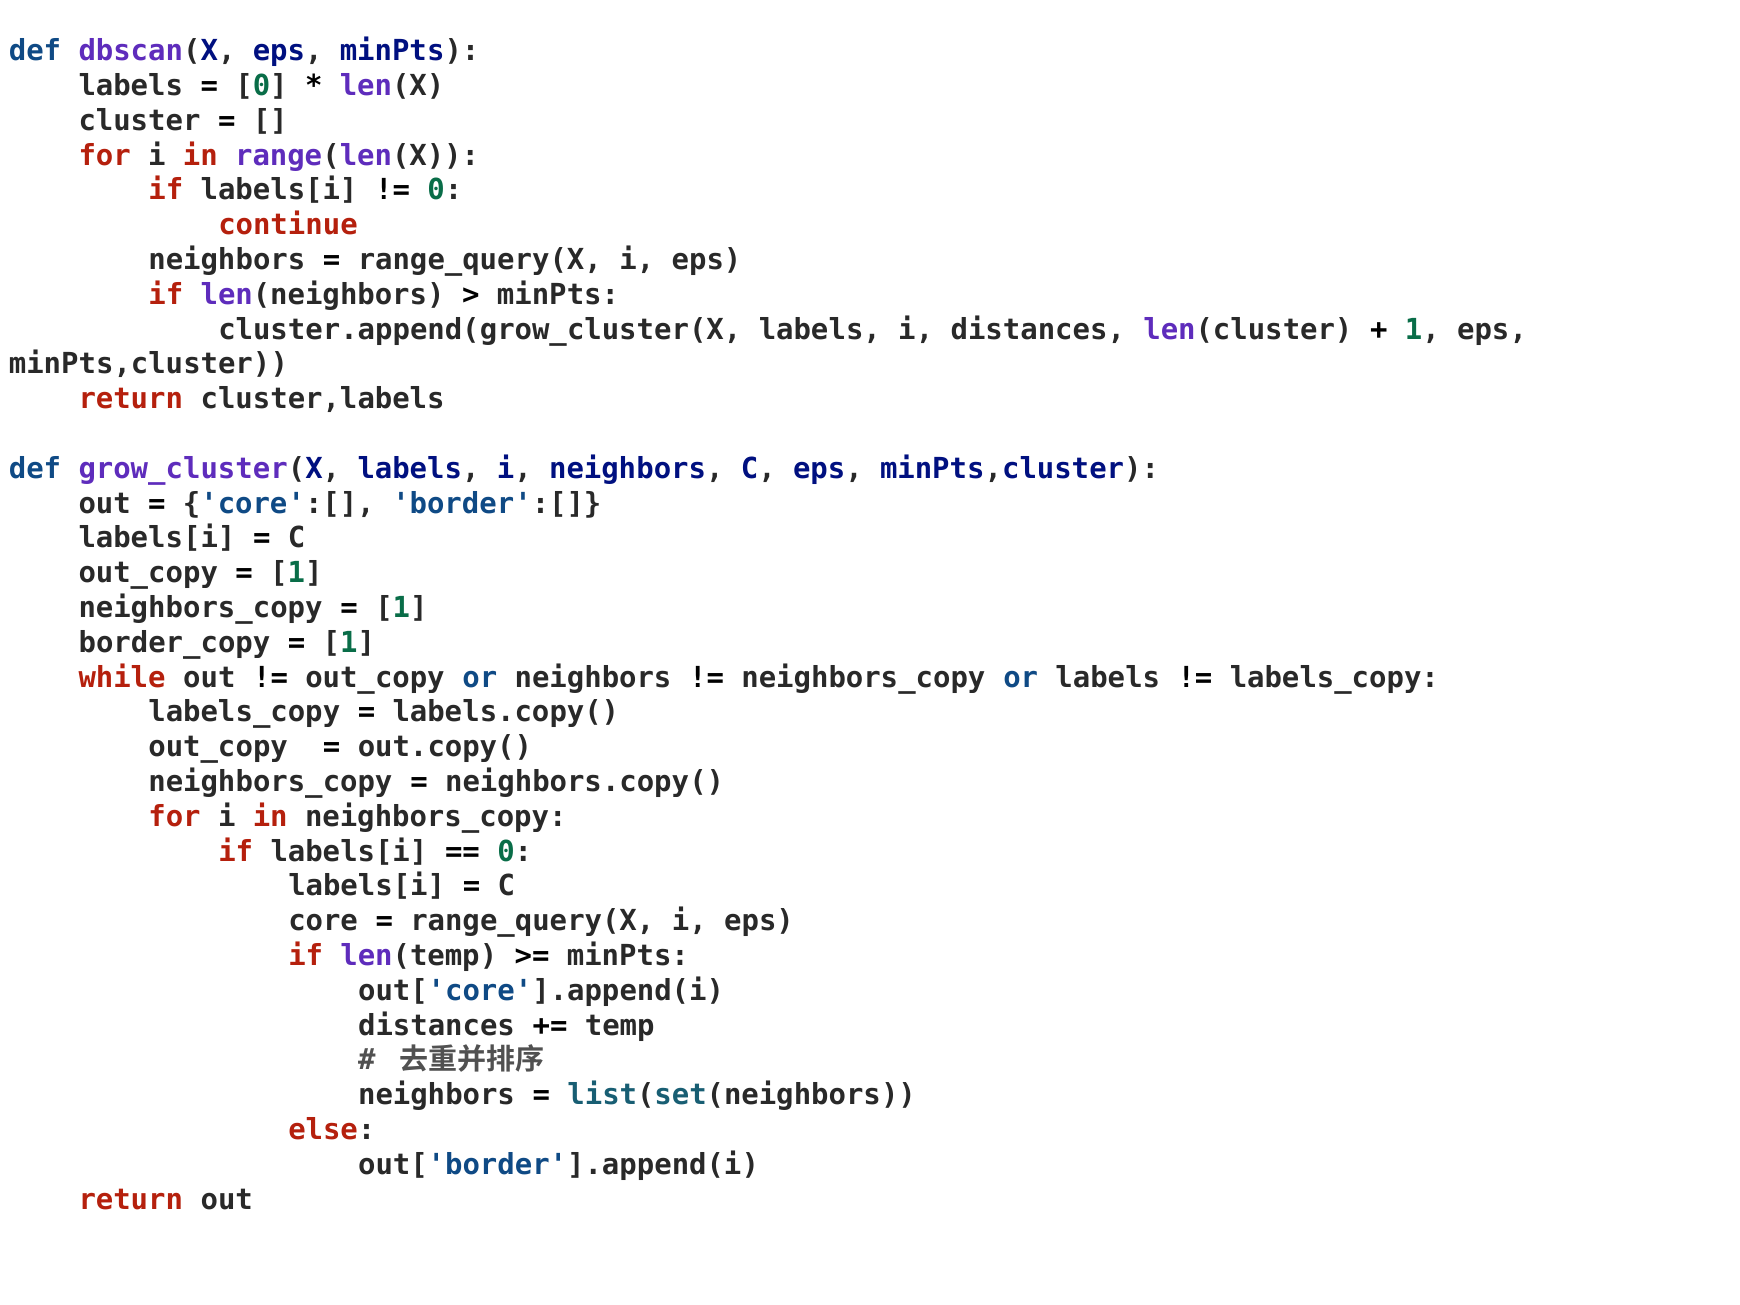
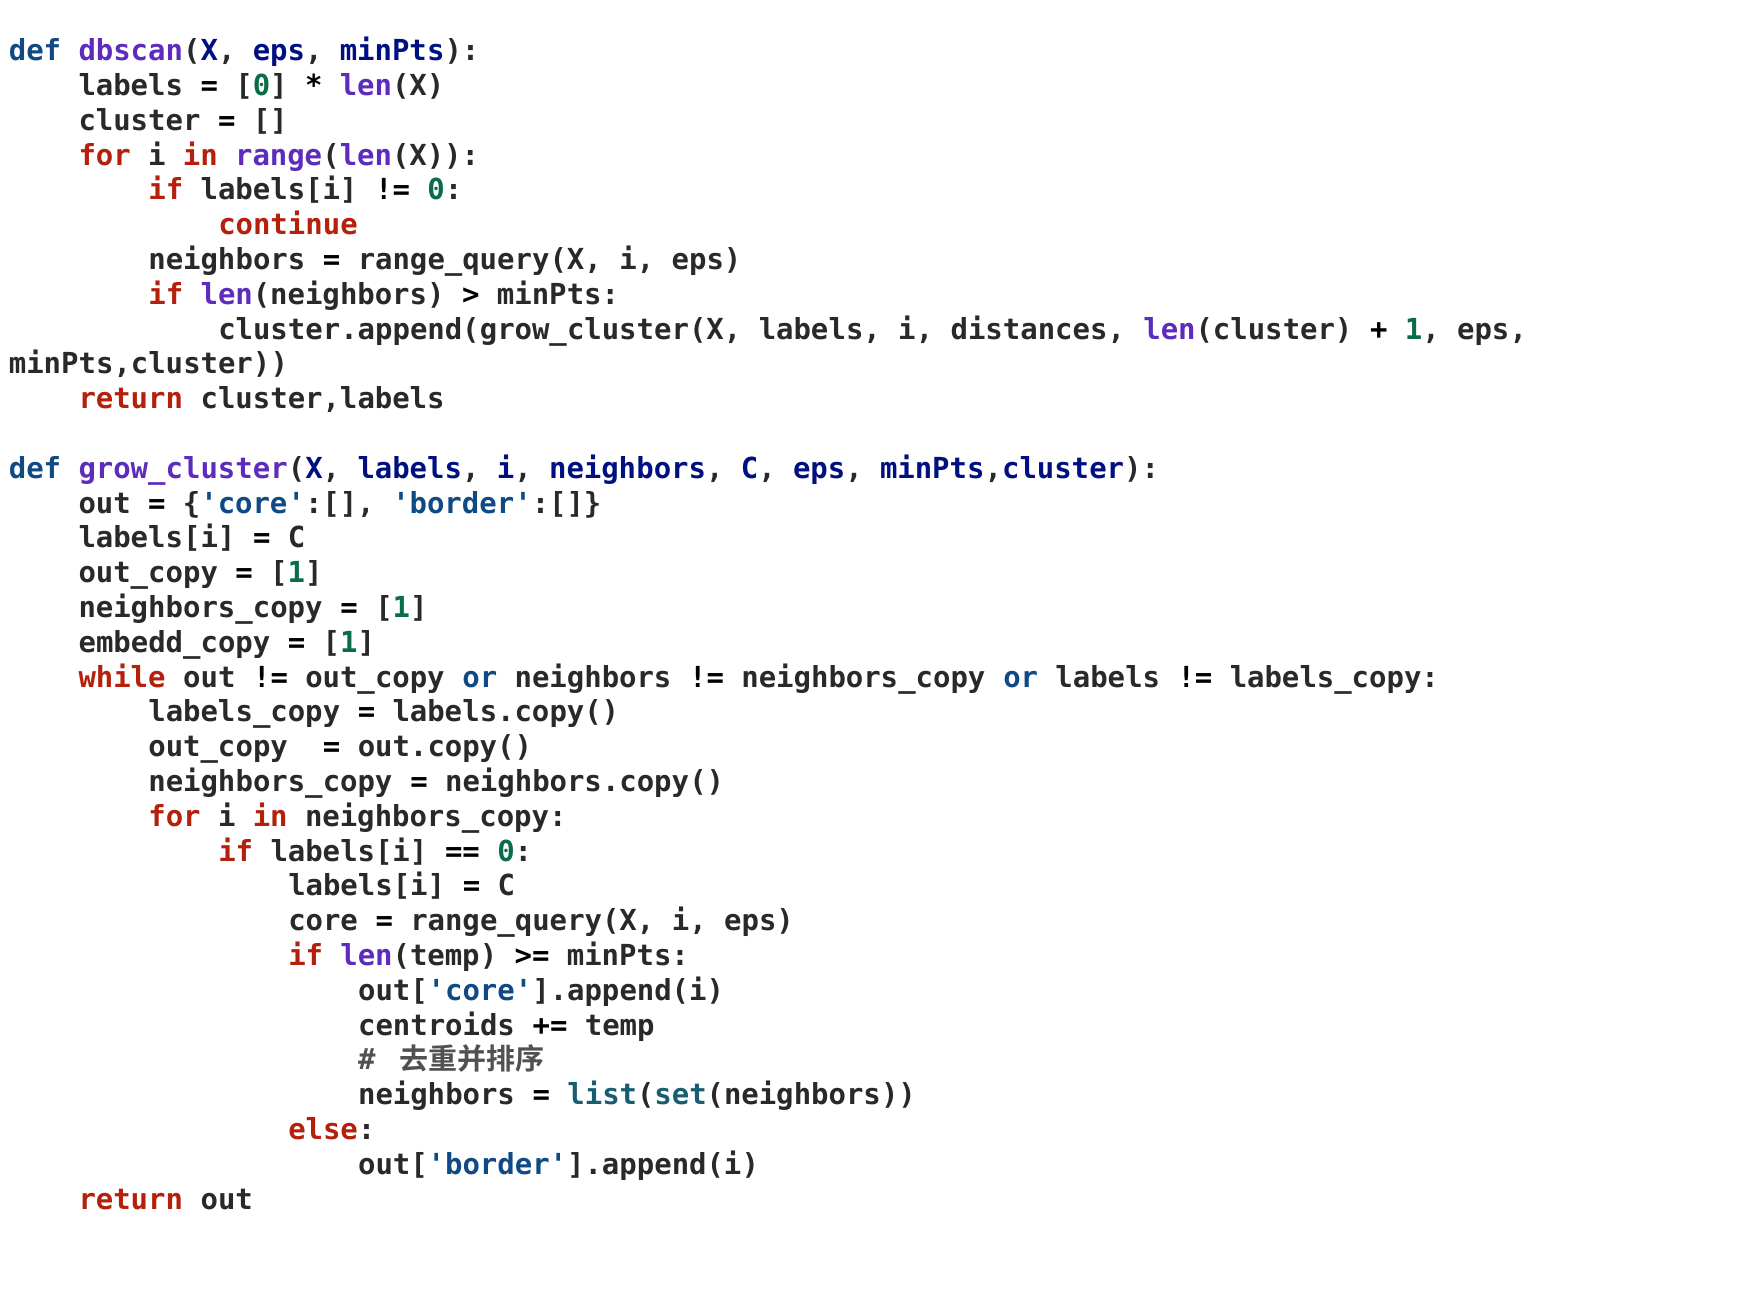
border_copy: border_copy -> embedd_copy
distances at (437, 1026): distances -> centroids
